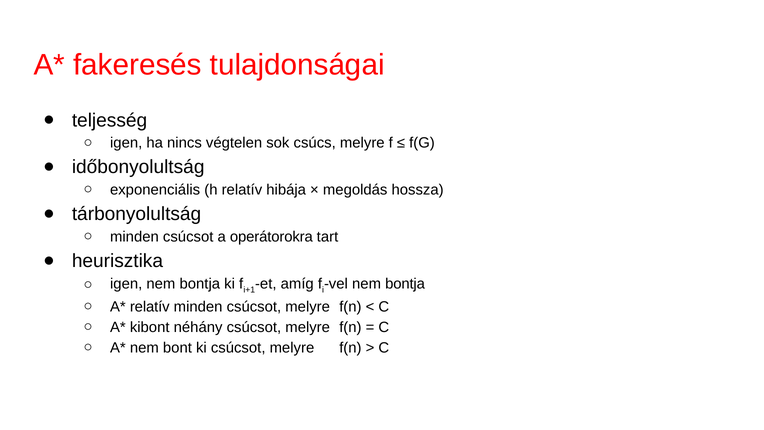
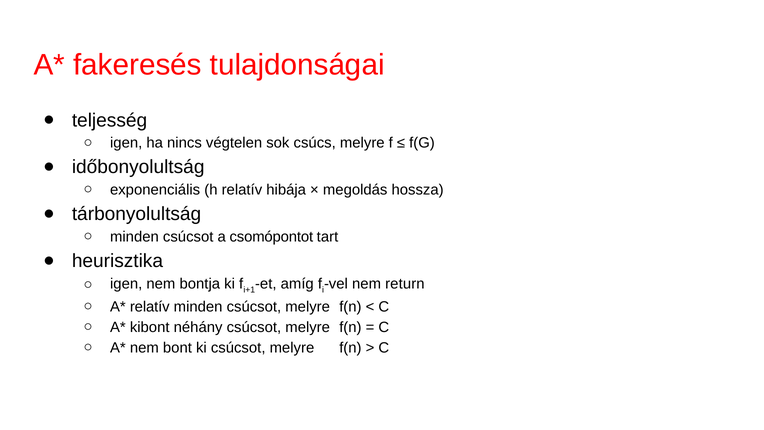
operátorokra: operátorokra -> csomópontot
bontja at (405, 284): bontja -> return
